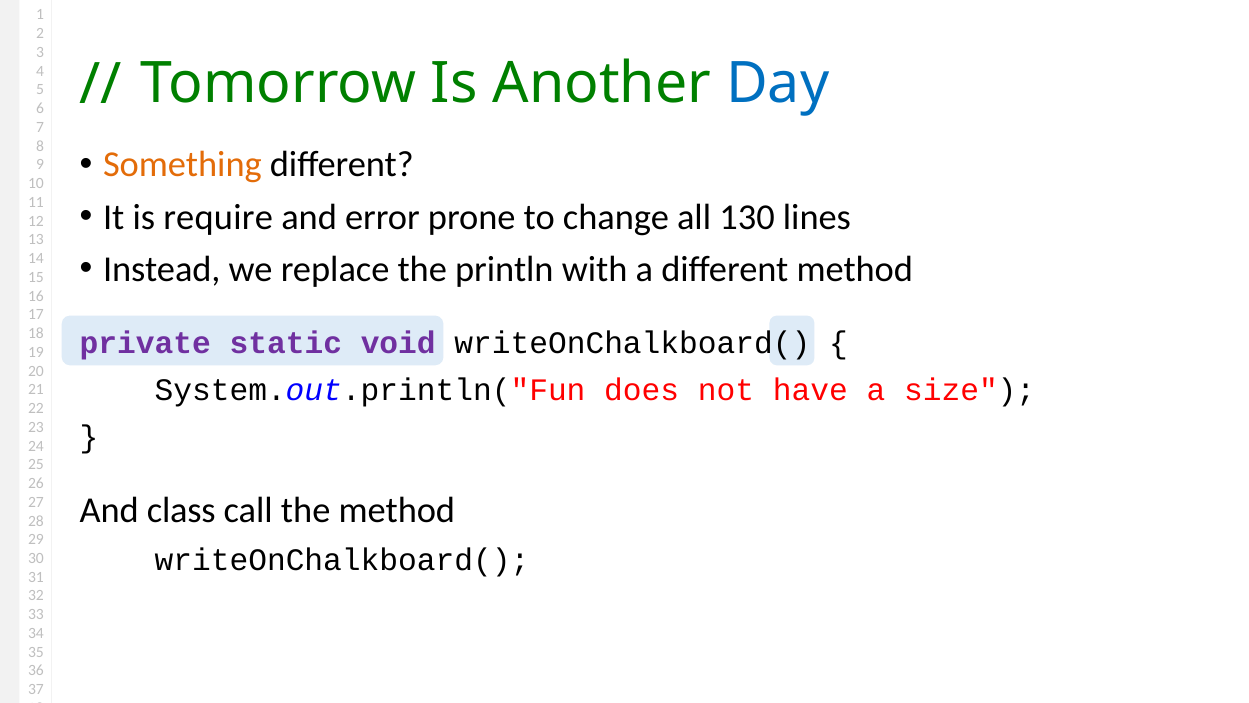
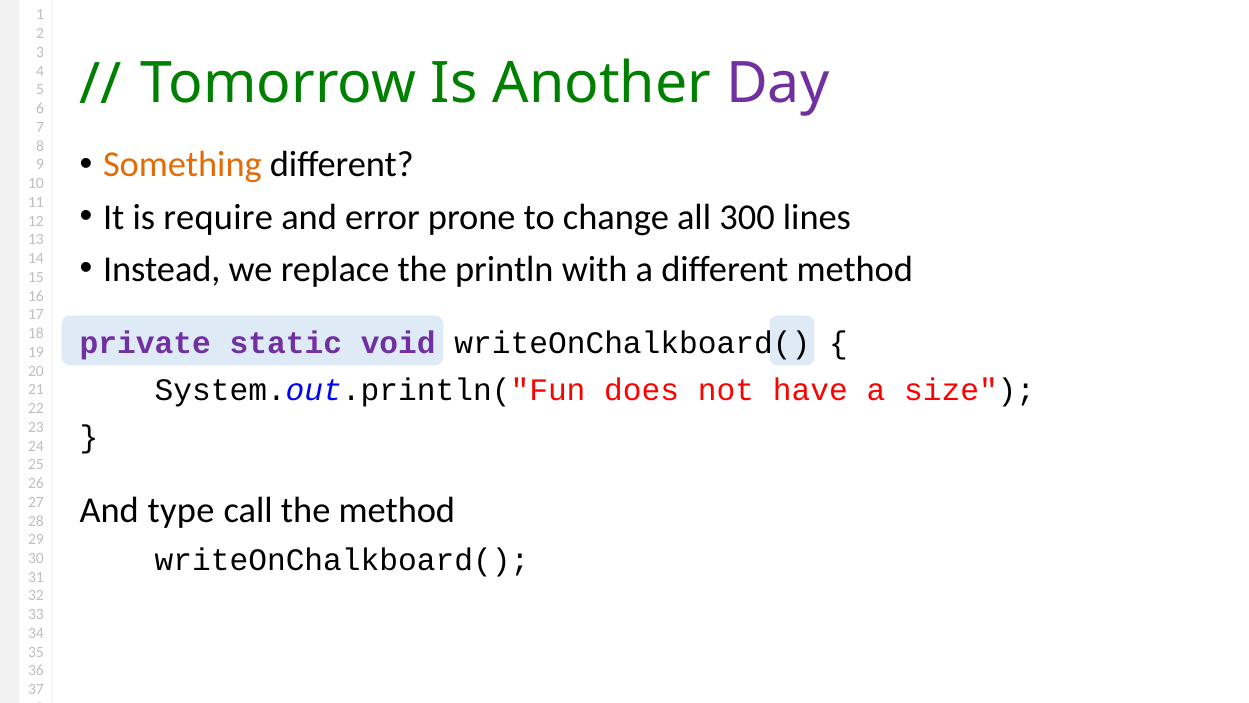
Day colour: blue -> purple
130: 130 -> 300
class: class -> type
